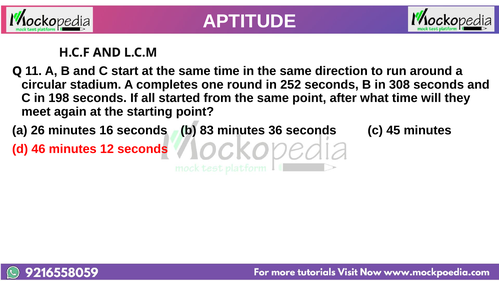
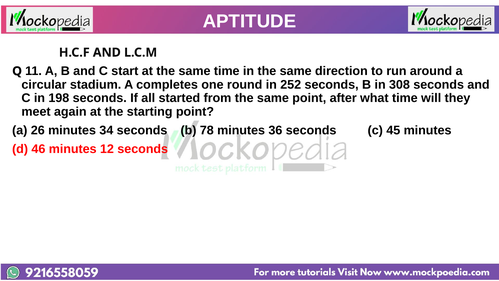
16: 16 -> 34
83: 83 -> 78
